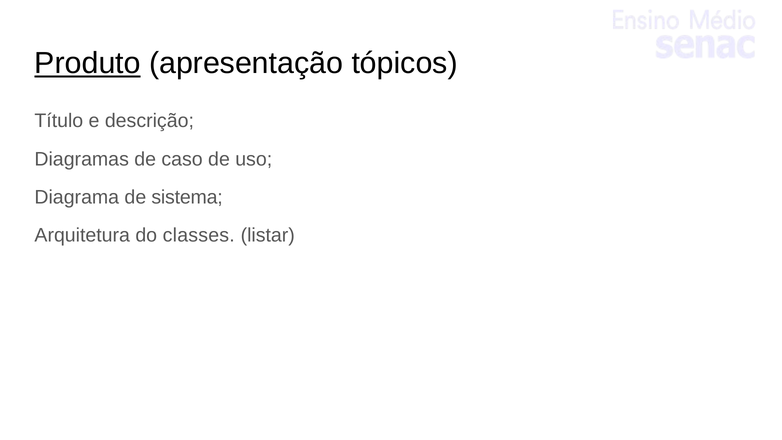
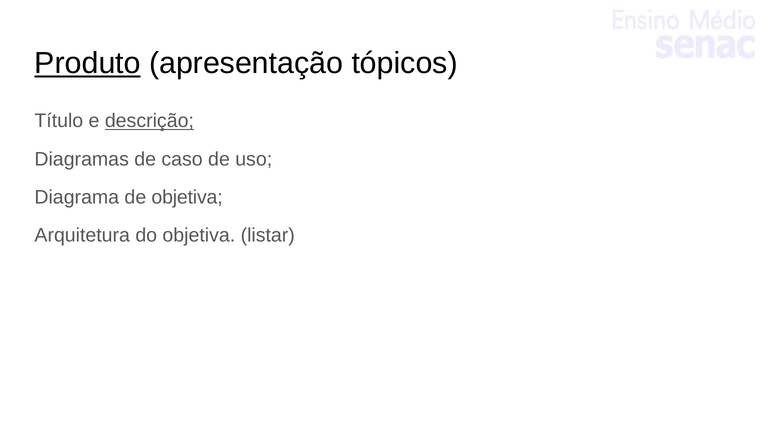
descrição underline: none -> present
de sistema: sistema -> objetiva
do classes: classes -> objetiva
